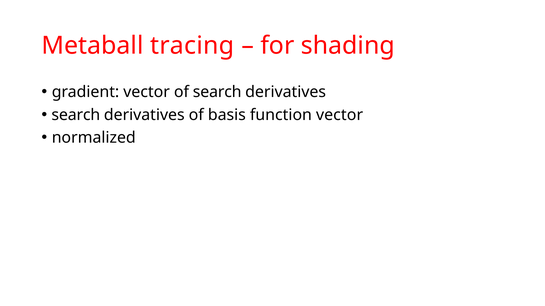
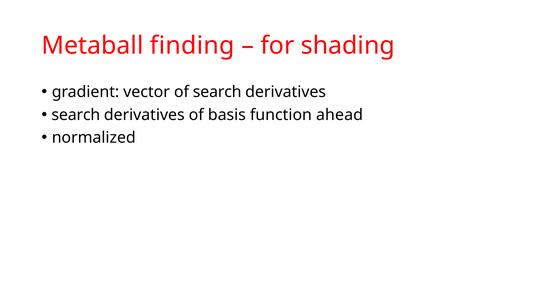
tracing: tracing -> finding
function vector: vector -> ahead
